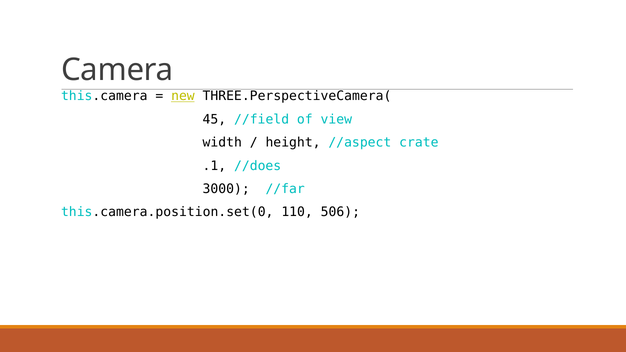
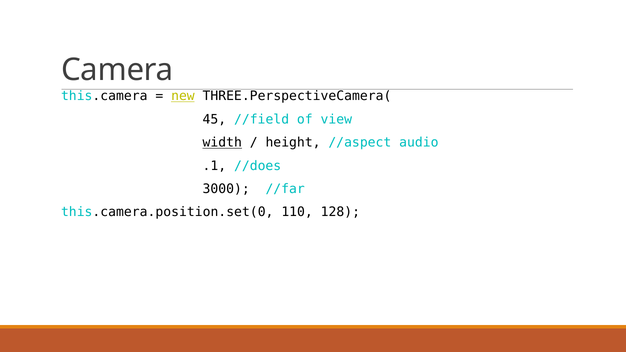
width underline: none -> present
crate: crate -> audio
506: 506 -> 128
